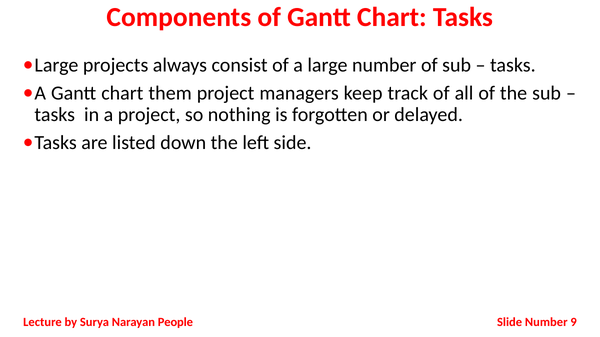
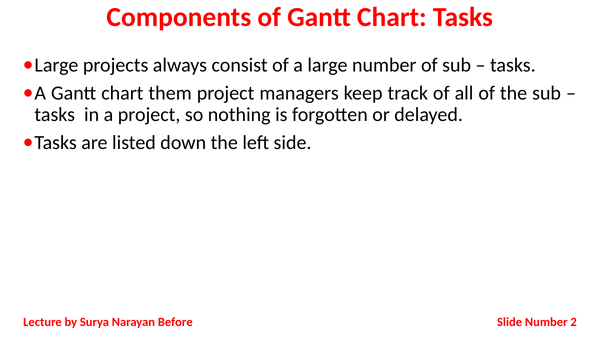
People: People -> Before
9: 9 -> 2
